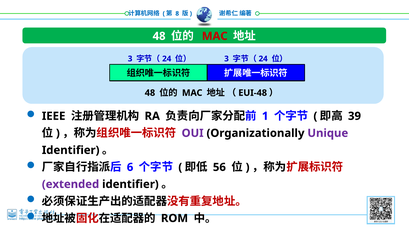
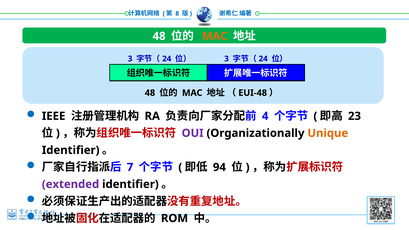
MAC at (215, 36) colour: red -> orange
1: 1 -> 4
39: 39 -> 23
Unique colour: purple -> orange
6: 6 -> 7
56: 56 -> 94
